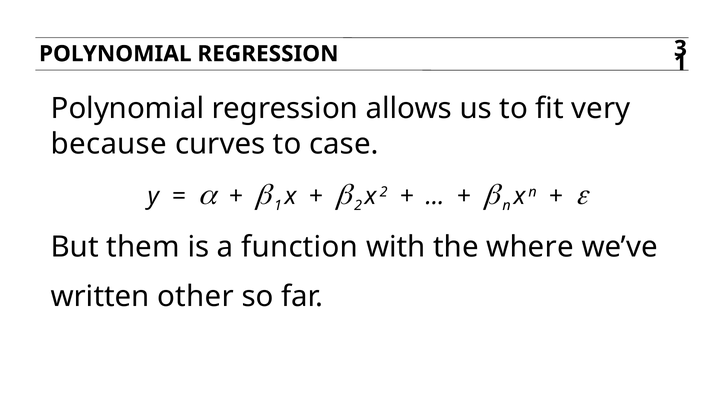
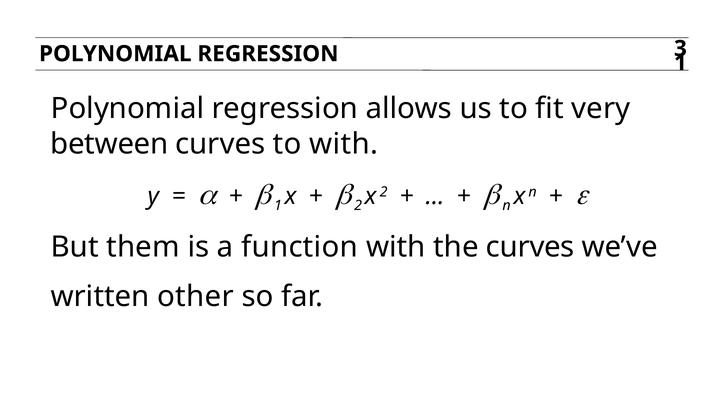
because: because -> between
to case: case -> with
the where: where -> curves
